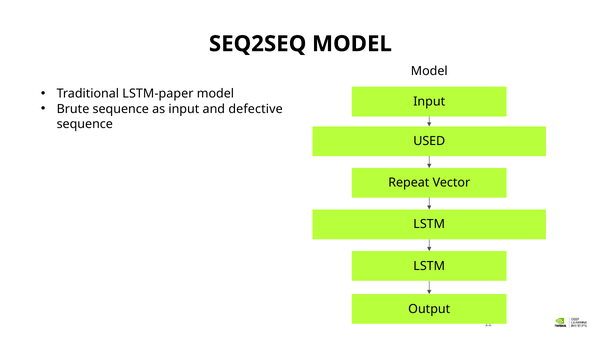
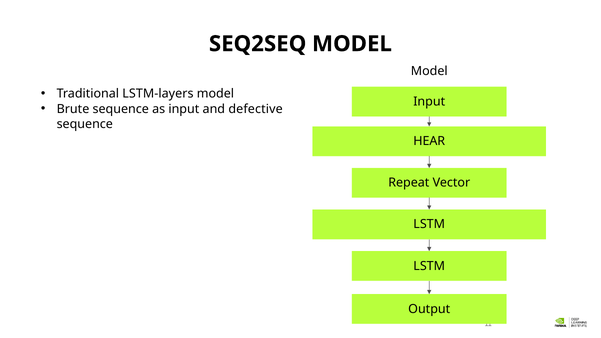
LSTM-paper: LSTM-paper -> LSTM-layers
USED: USED -> HEAR
